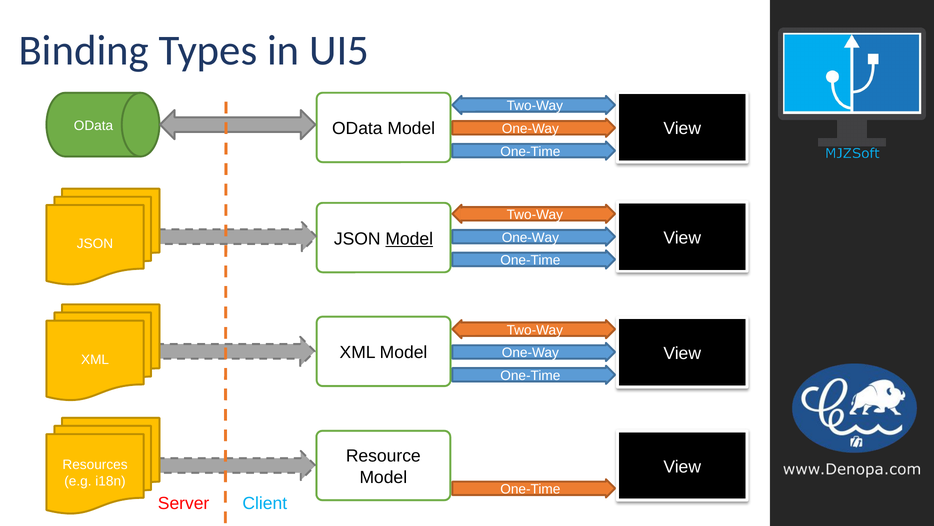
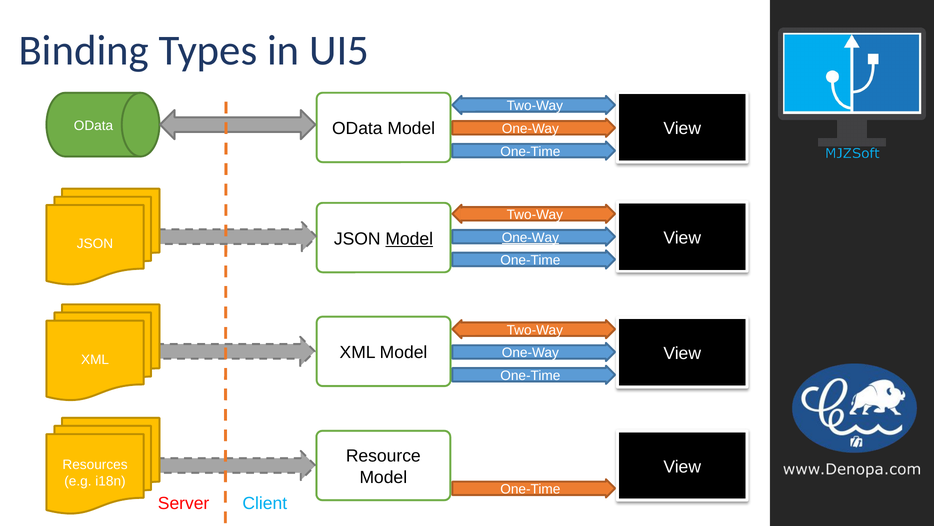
One-Way at (530, 237) underline: none -> present
